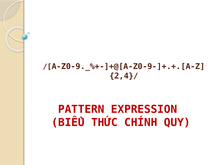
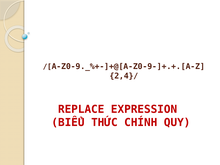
PATTERN: PATTERN -> REPLACE
